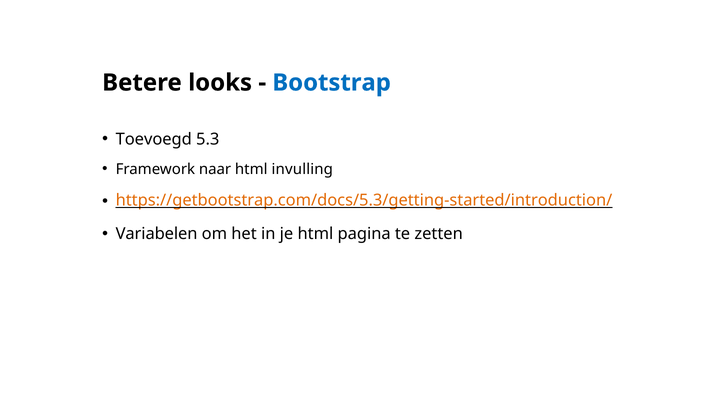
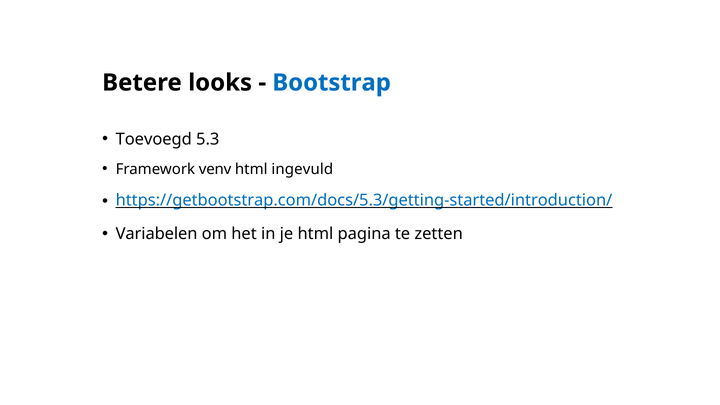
naar: naar -> venv
invulling: invulling -> ingevuld
https://getbootstrap.com/docs/5.3/getting-started/introduction/ colour: orange -> blue
